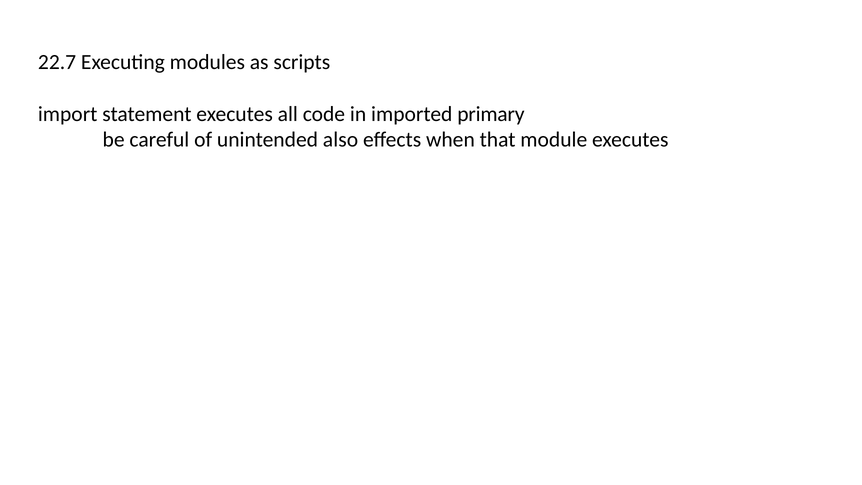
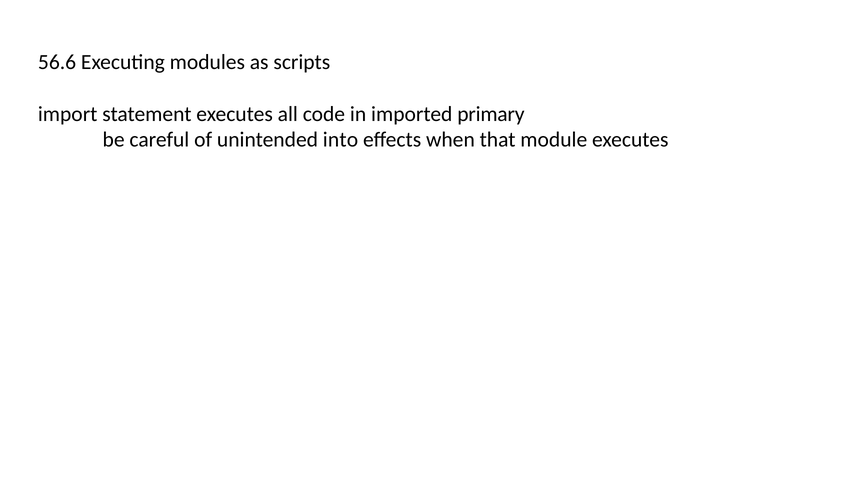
22.7: 22.7 -> 56.6
also: also -> into
